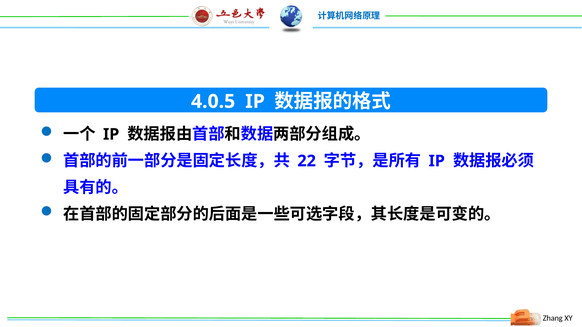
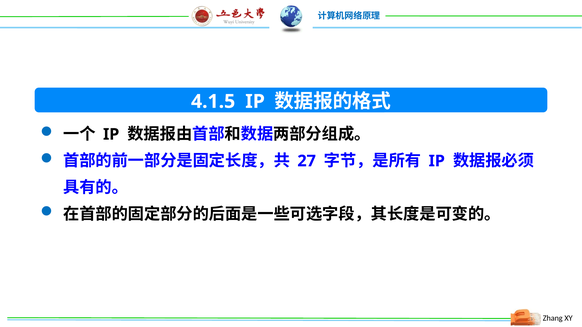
4.0.5: 4.0.5 -> 4.1.5
22: 22 -> 27
